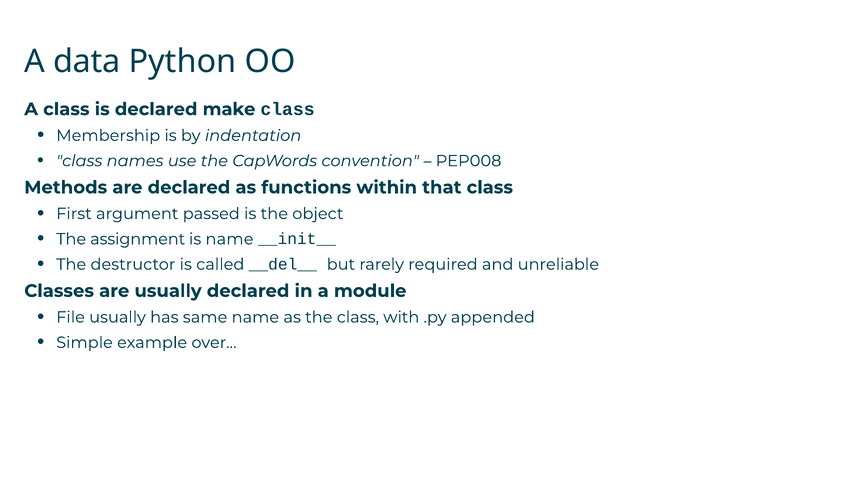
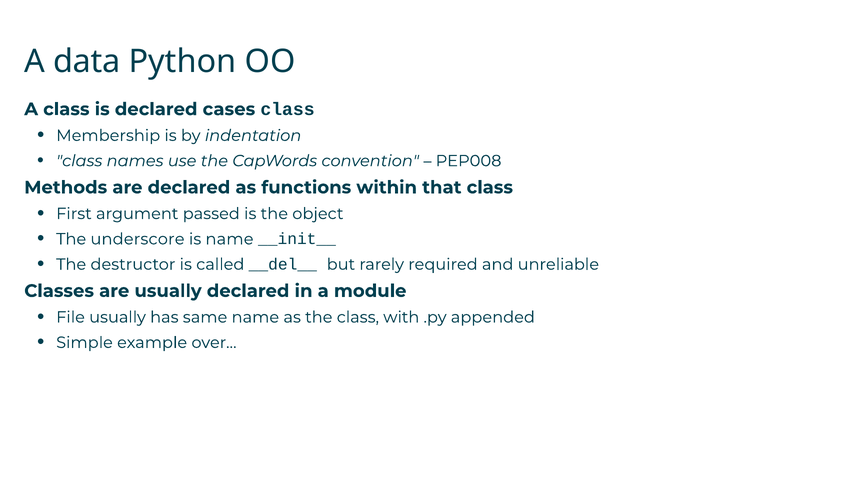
make: make -> cases
assignment: assignment -> underscore
